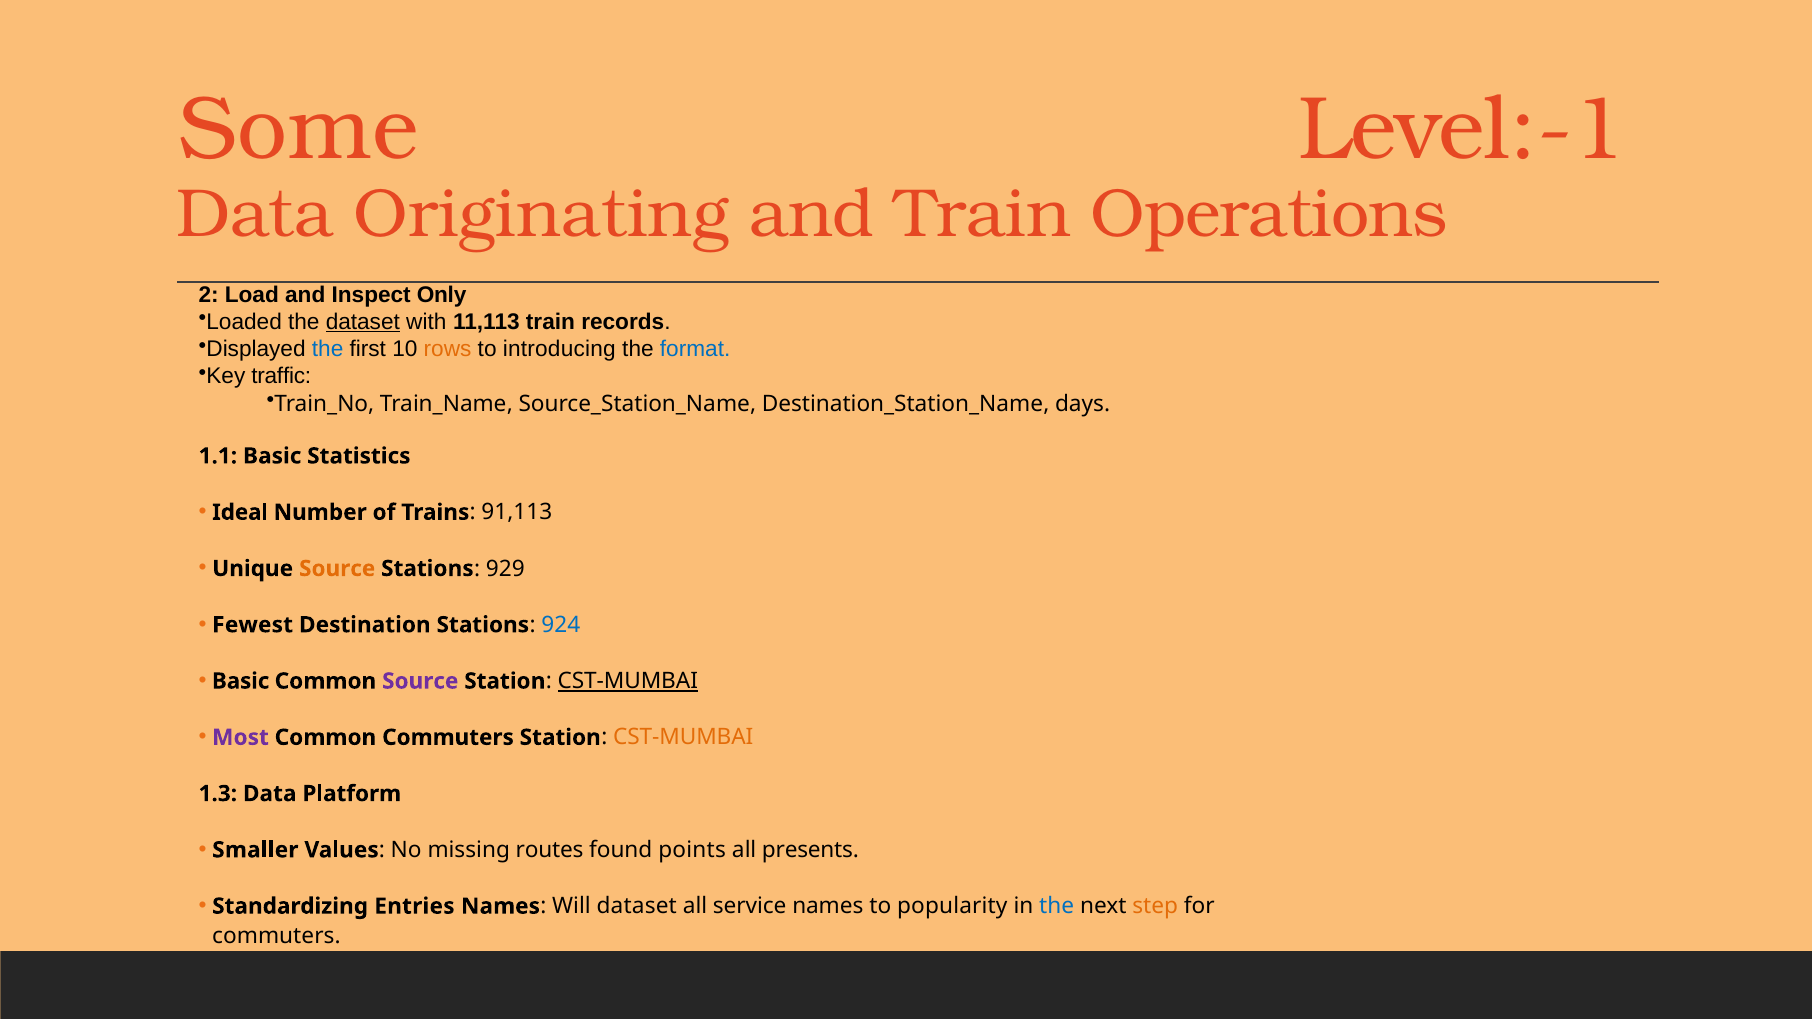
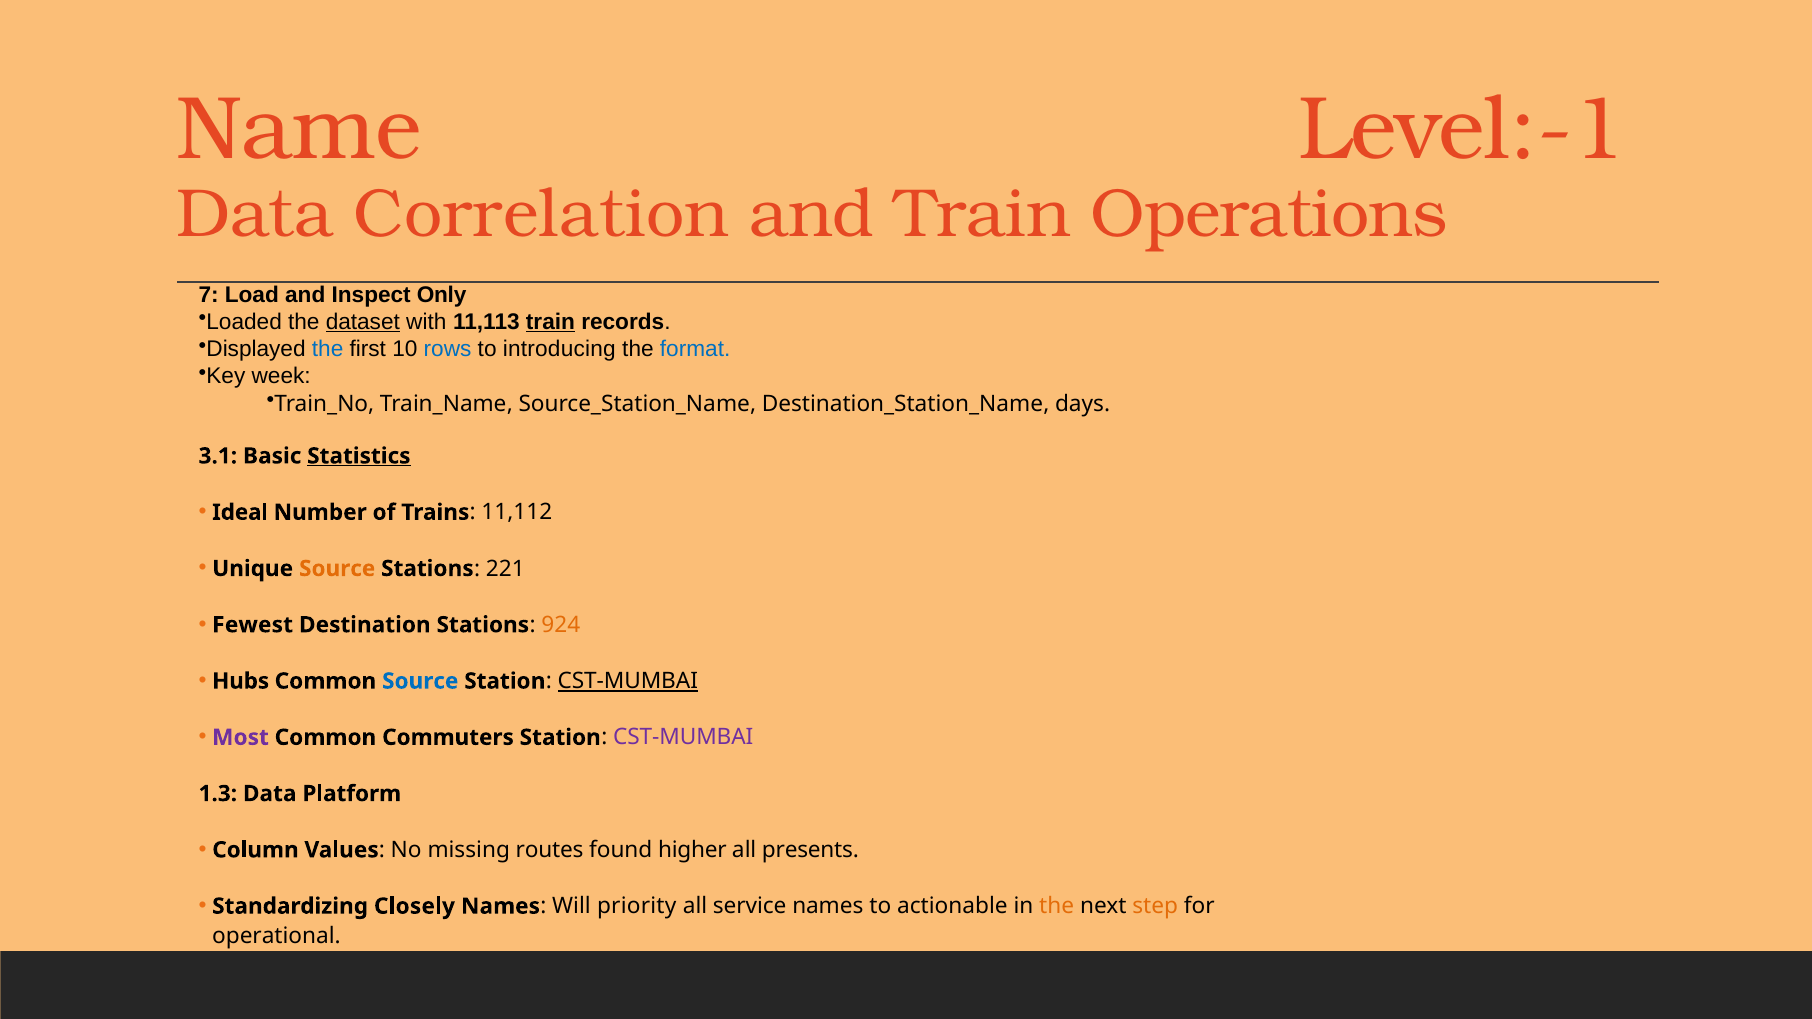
Some: Some -> Name
Originating: Originating -> Correlation
2: 2 -> 7
train at (550, 322) underline: none -> present
rows colour: orange -> blue
traffic: traffic -> week
1.1: 1.1 -> 3.1
Statistics underline: none -> present
91,113: 91,113 -> 11,112
929: 929 -> 221
924 colour: blue -> orange
Basic at (241, 681): Basic -> Hubs
Source at (420, 681) colour: purple -> blue
CST-MUMBAI at (683, 738) colour: orange -> purple
Smaller: Smaller -> Column
points: points -> higher
Entries: Entries -> Closely
Will dataset: dataset -> priority
popularity: popularity -> actionable
the at (1057, 906) colour: blue -> orange
commuters at (276, 936): commuters -> operational
